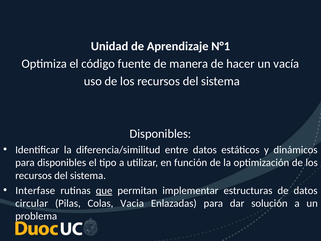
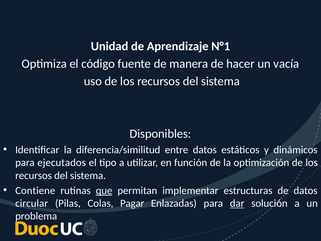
para disponibles: disponibles -> ejecutados
Interfase: Interfase -> Contiene
Vacia: Vacia -> Pagar
dar underline: none -> present
